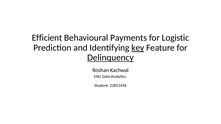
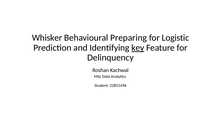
Efficient: Efficient -> Whisker
Payments: Payments -> Preparing
Delinquency underline: present -> none
